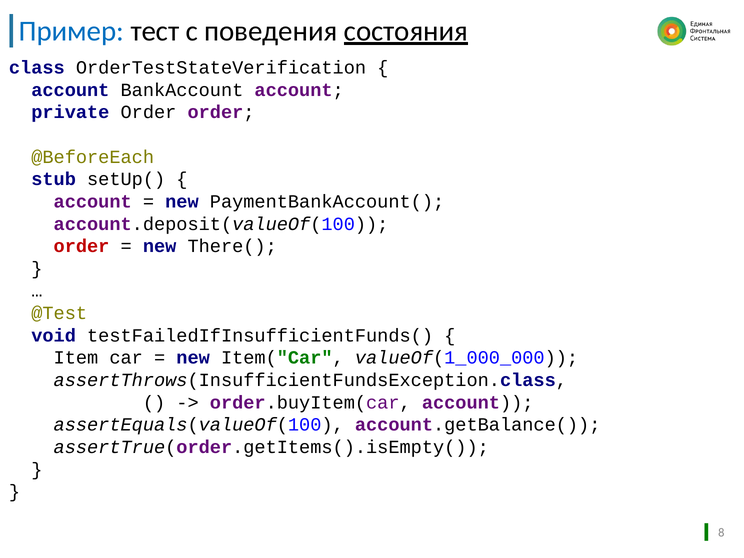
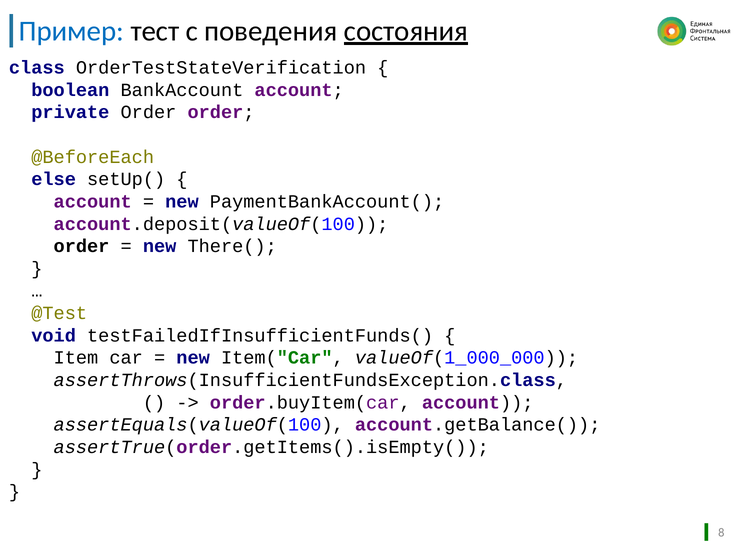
account at (70, 90): account -> boolean
stub: stub -> else
order at (82, 246) colour: red -> black
